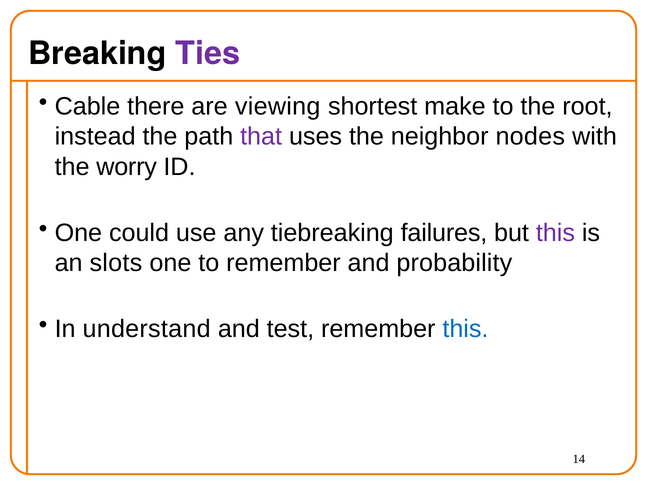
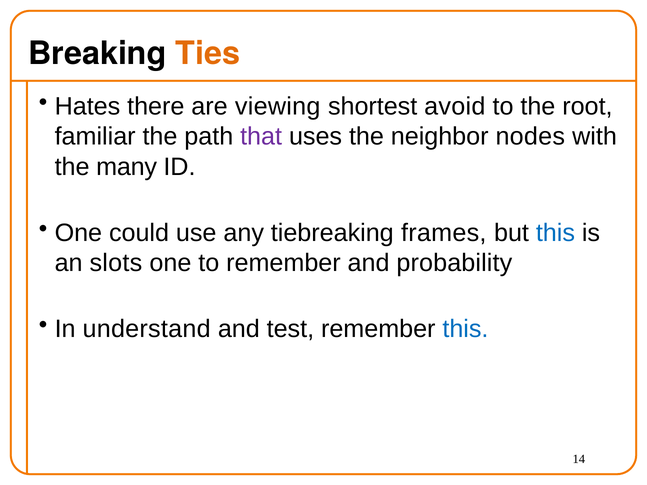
Ties colour: purple -> orange
Cable: Cable -> Hates
make: make -> avoid
instead: instead -> familiar
worry: worry -> many
failures: failures -> frames
this at (555, 233) colour: purple -> blue
